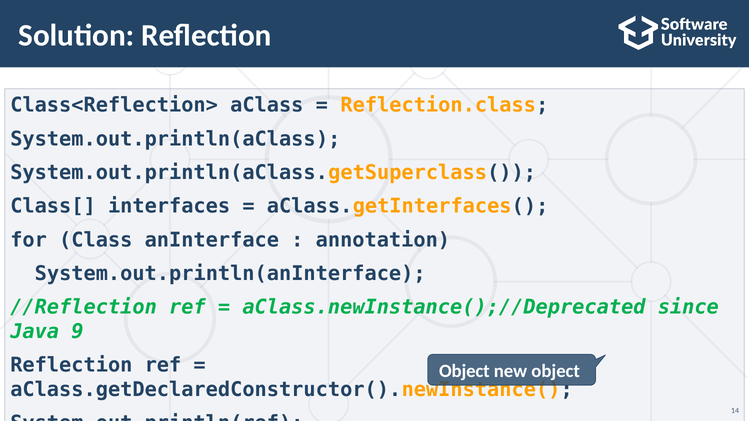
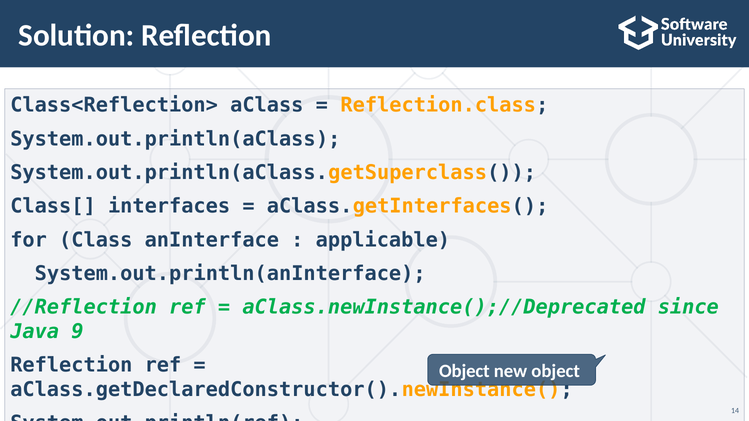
annotation: annotation -> applicable
